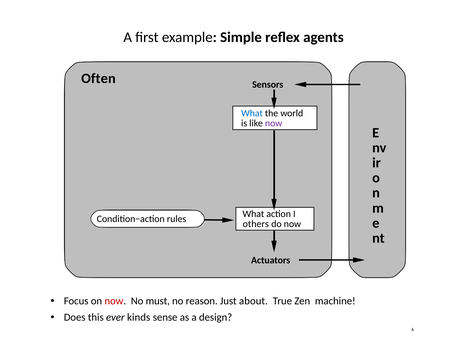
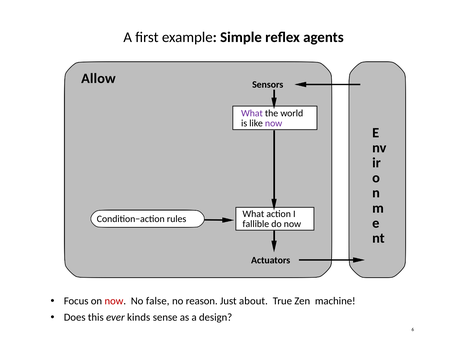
Often: Often -> Allow
What at (252, 113) colour: blue -> purple
others: others -> fallible
must: must -> false
